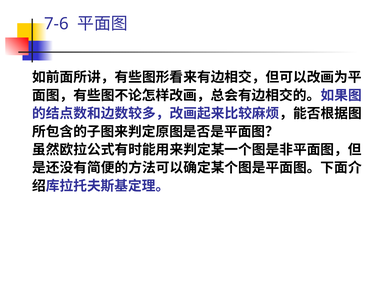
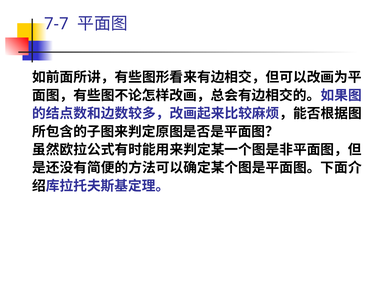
7-6: 7-6 -> 7-7
